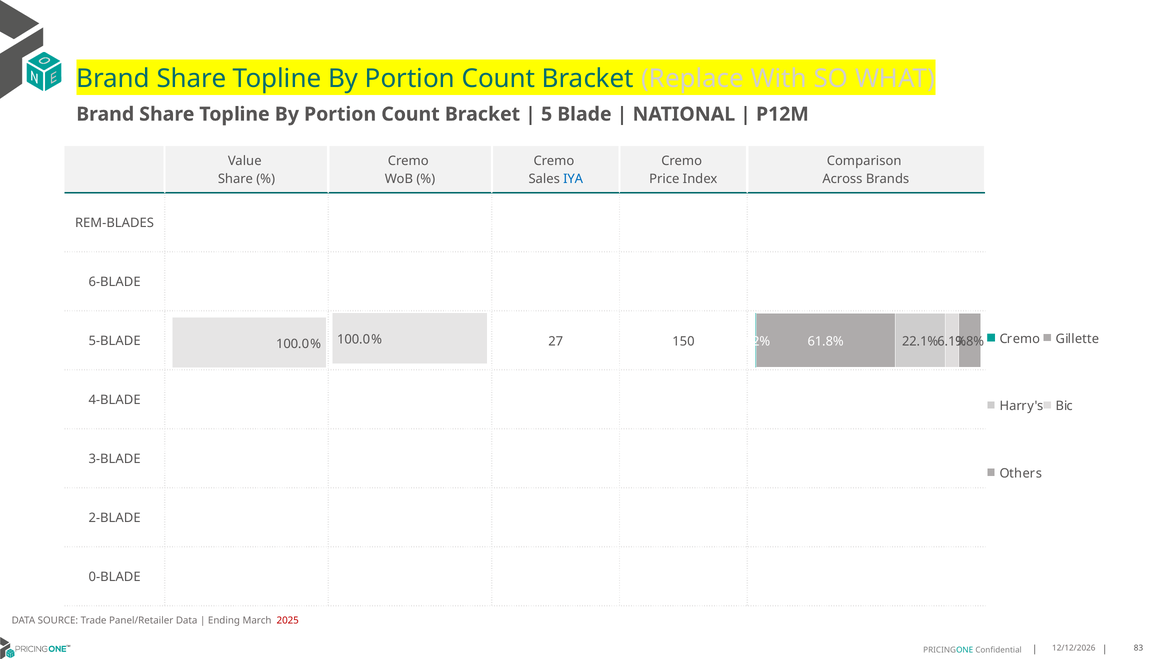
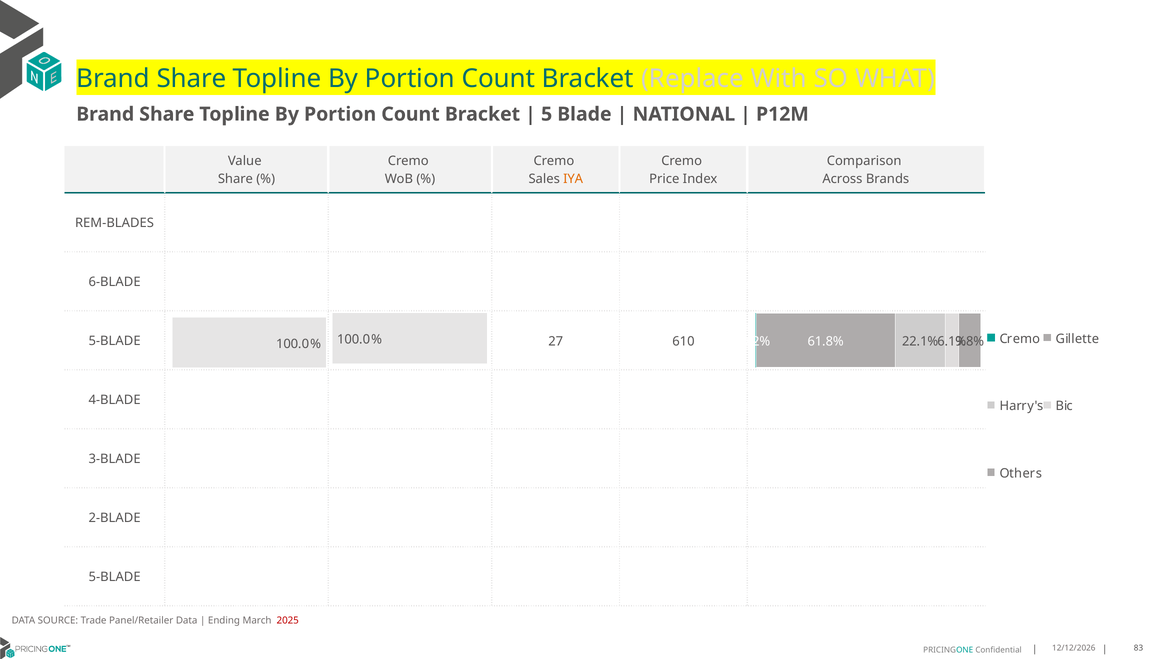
IYA colour: blue -> orange
150: 150 -> 610
0-BLADE at (115, 577): 0-BLADE -> 5-BLADE
